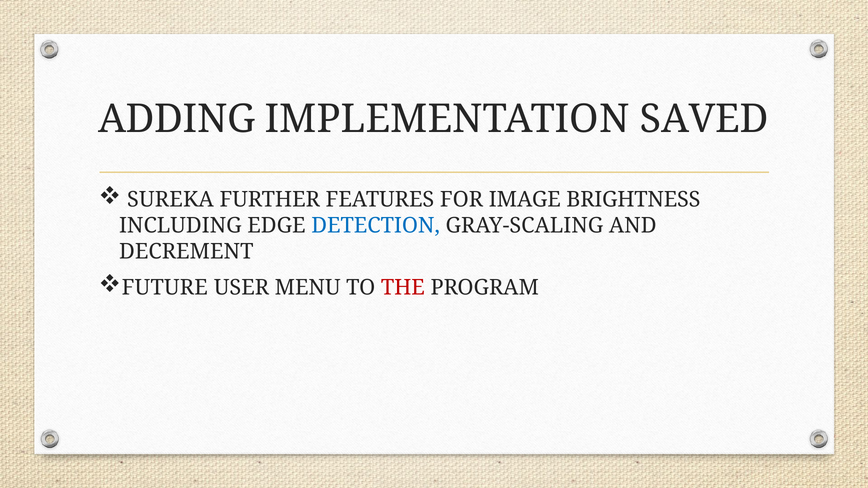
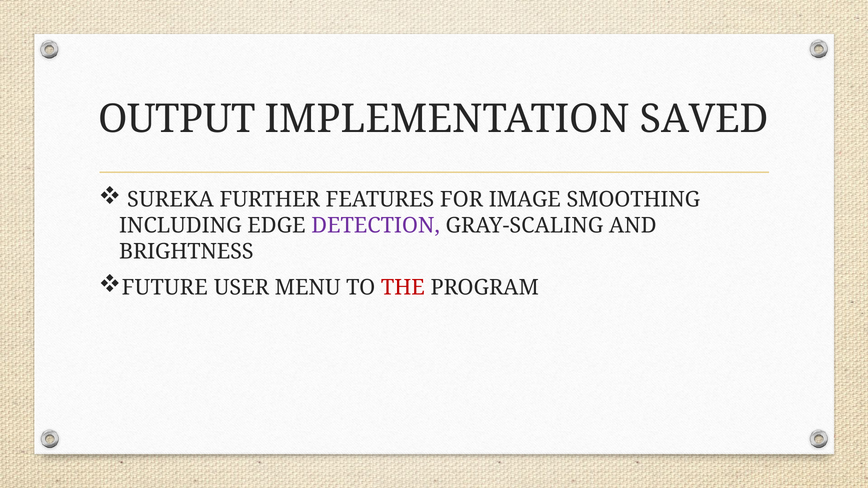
ADDING: ADDING -> OUTPUT
BRIGHTNESS: BRIGHTNESS -> SMOOTHING
DETECTION colour: blue -> purple
DECREMENT: DECREMENT -> BRIGHTNESS
